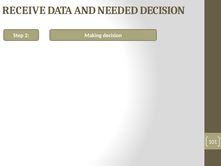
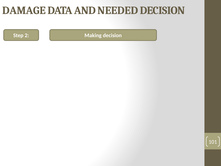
RECEIVE: RECEIVE -> DAMAGE
